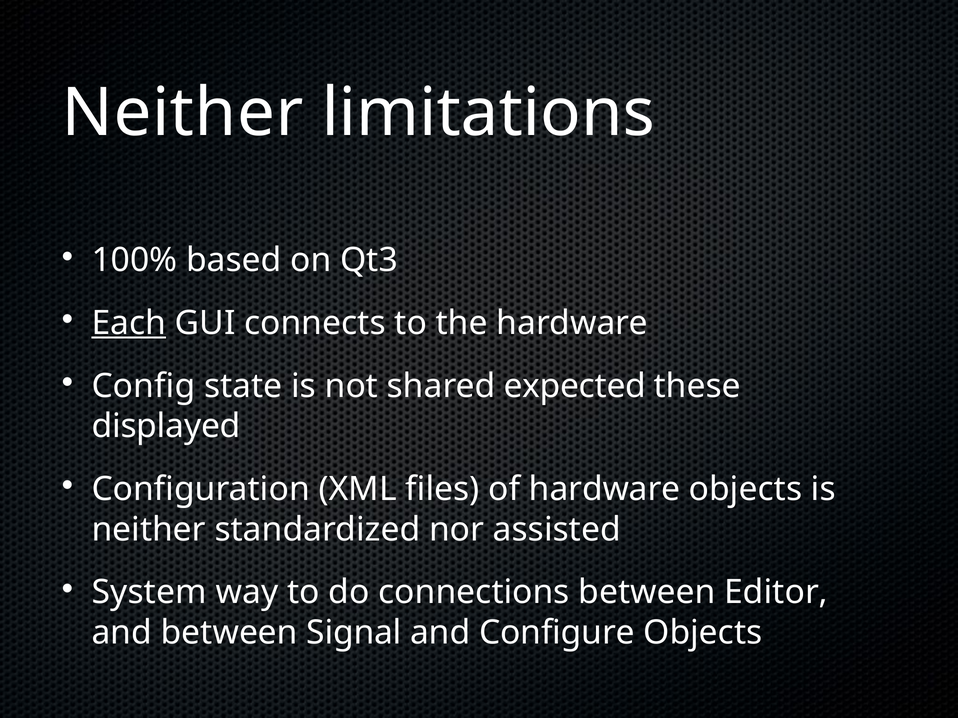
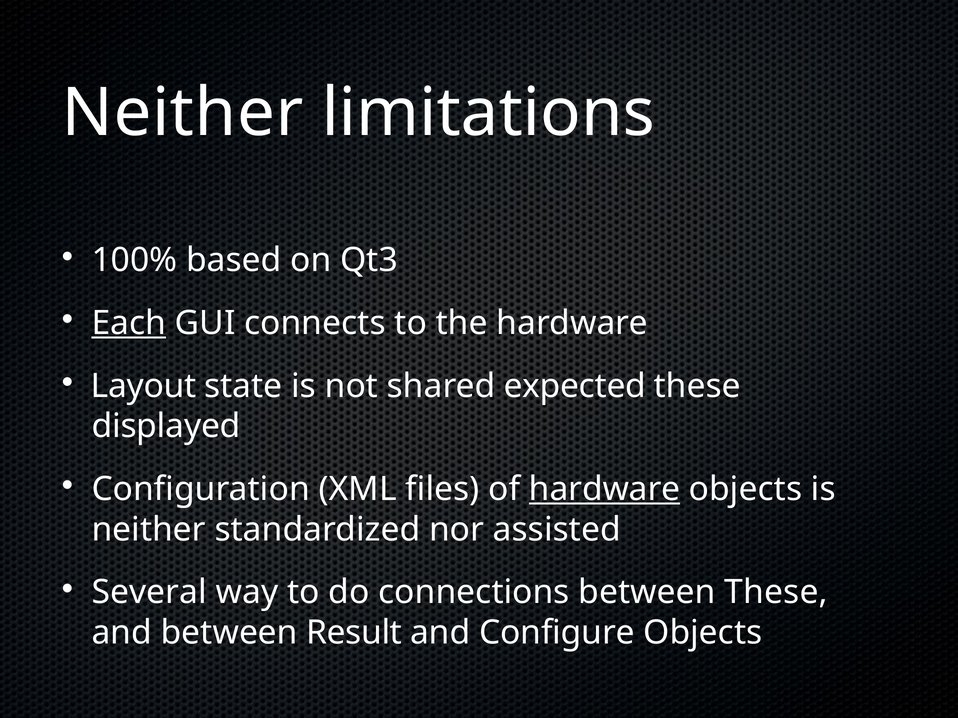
Config: Config -> Layout
hardware at (605, 489) underline: none -> present
System: System -> Several
between Editor: Editor -> These
Signal: Signal -> Result
